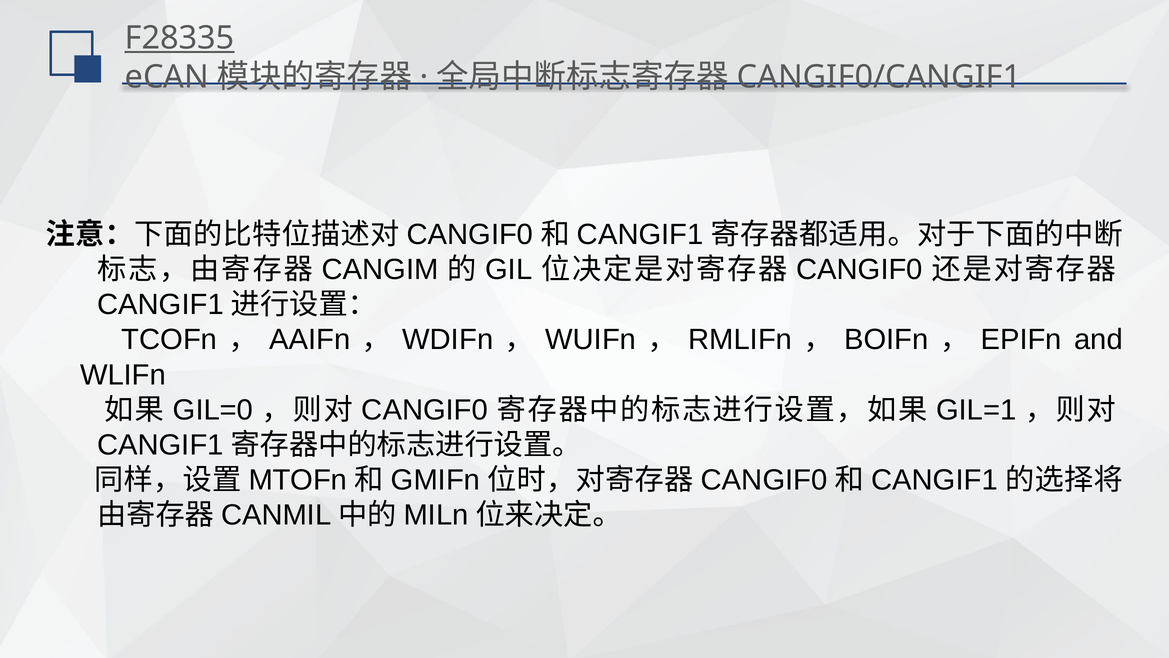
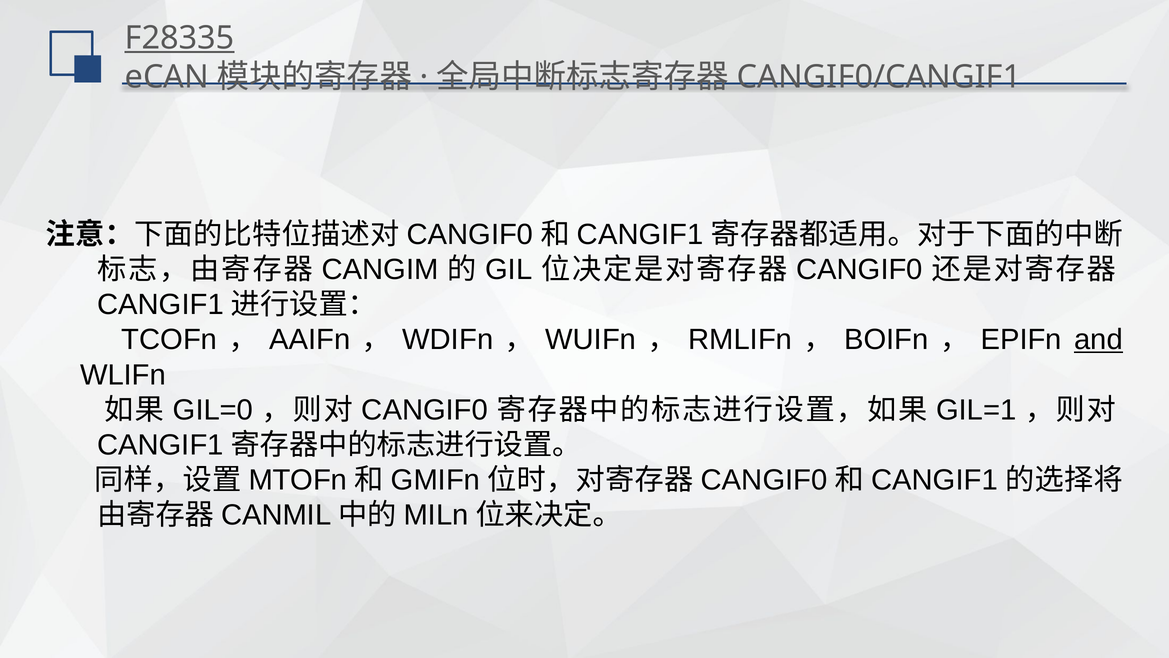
and underline: none -> present
